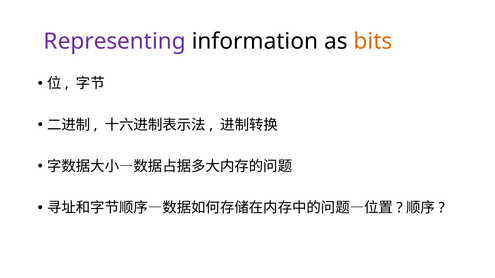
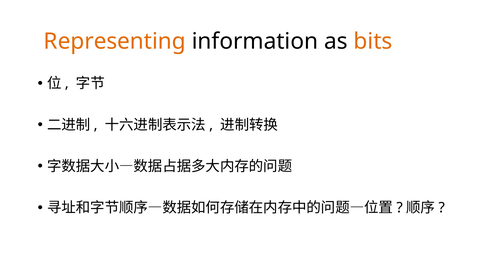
Representing colour: purple -> orange
